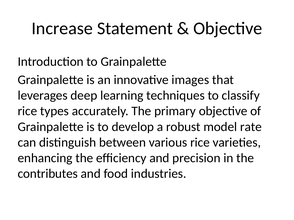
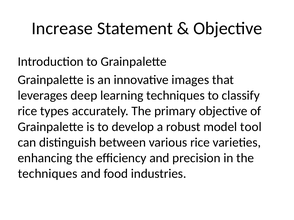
rate: rate -> tool
contributes at (48, 174): contributes -> techniques
